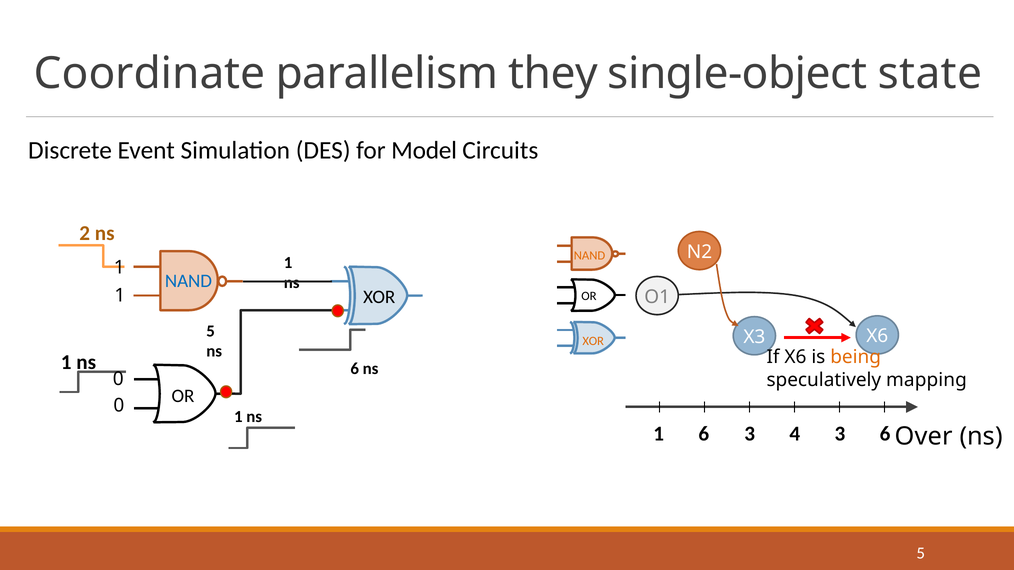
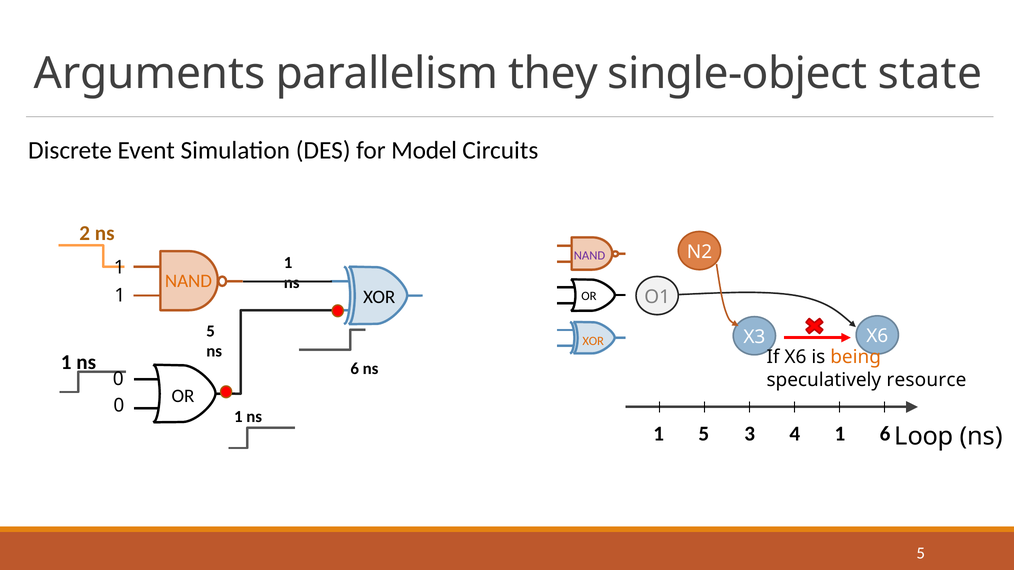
Coordinate: Coordinate -> Arguments
NAND at (590, 256) colour: orange -> purple
NAND at (188, 281) colour: blue -> orange
mapping: mapping -> resource
1 6: 6 -> 5
4 3: 3 -> 1
Over: Over -> Loop
